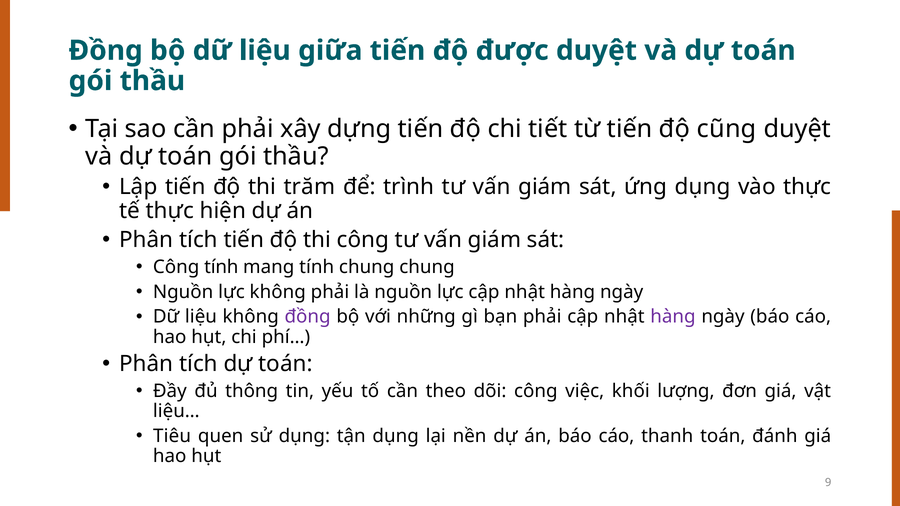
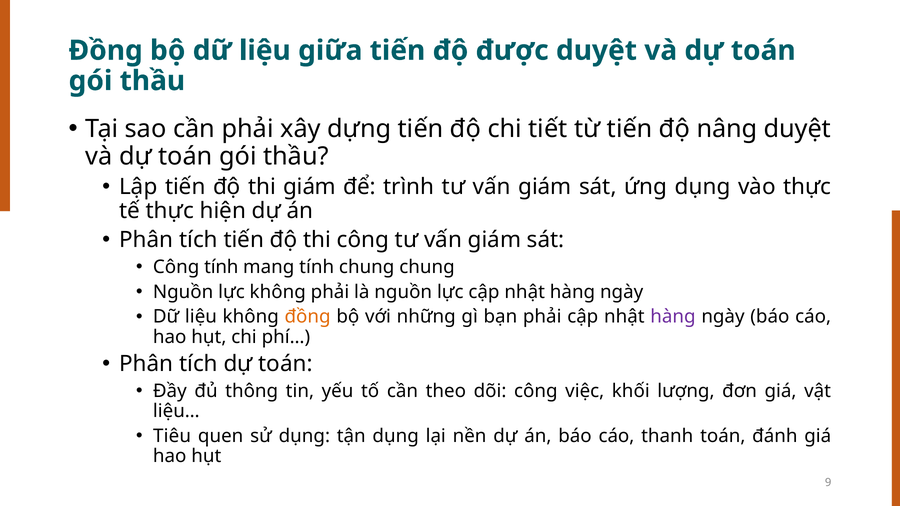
cũng: cũng -> nâng
thi trăm: trăm -> giám
đồng at (308, 317) colour: purple -> orange
